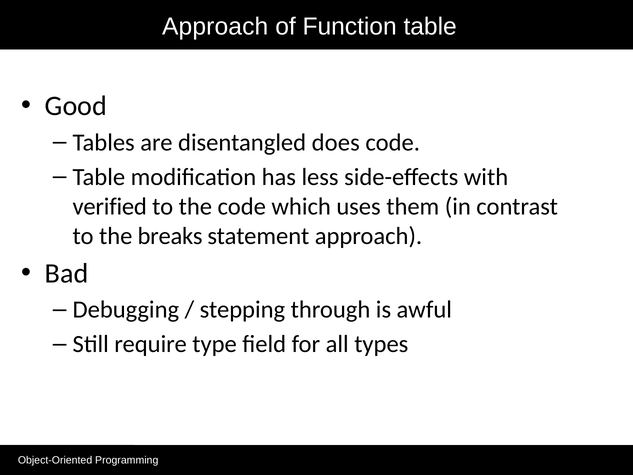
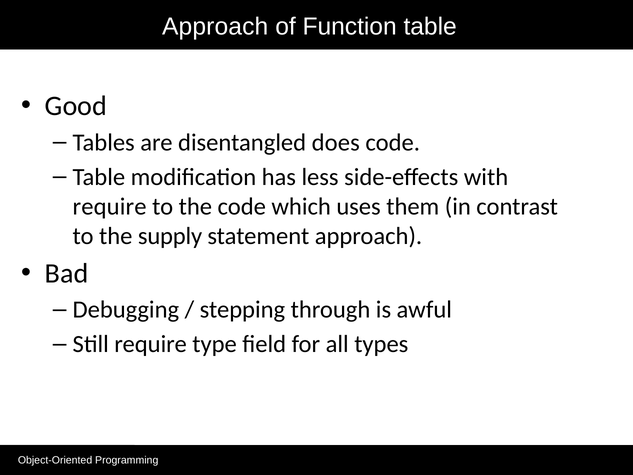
verified at (110, 206): verified -> require
breaks: breaks -> supply
